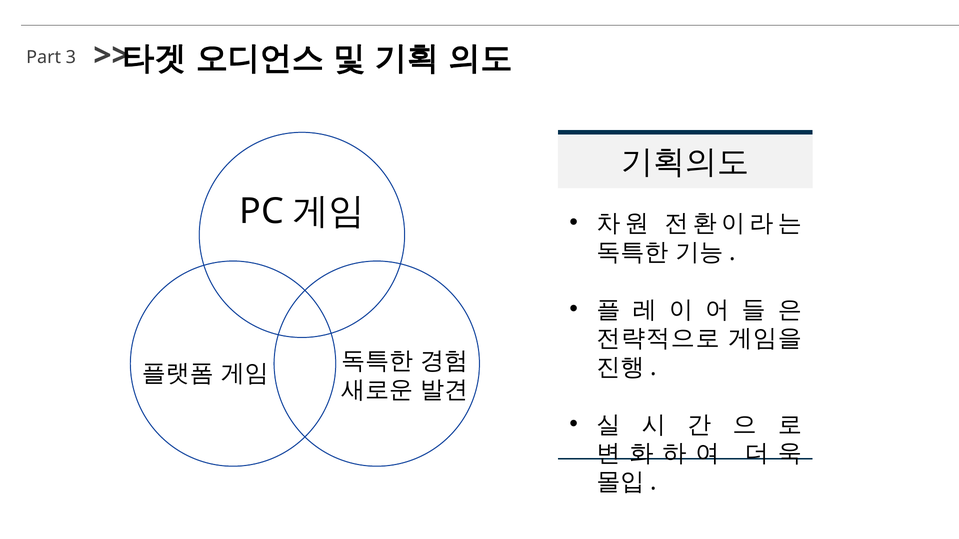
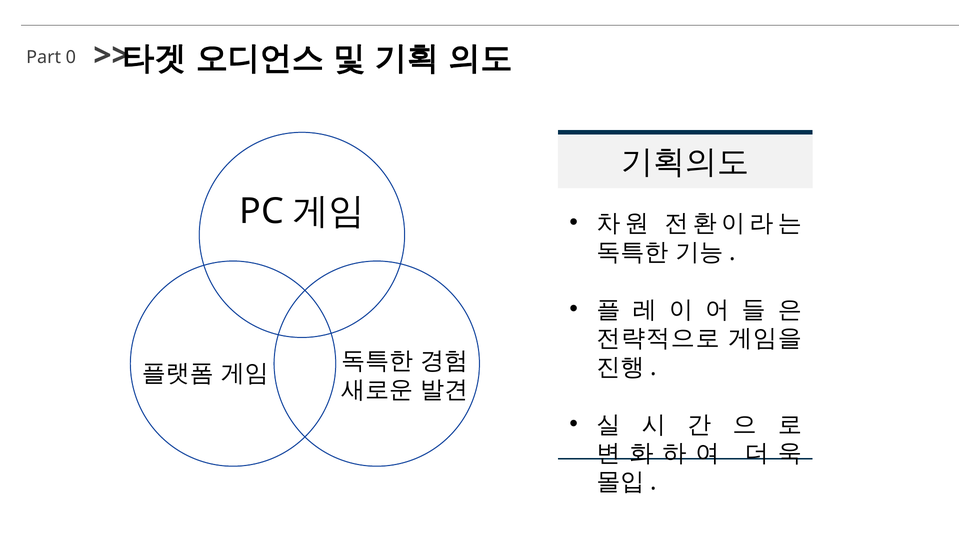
3: 3 -> 0
